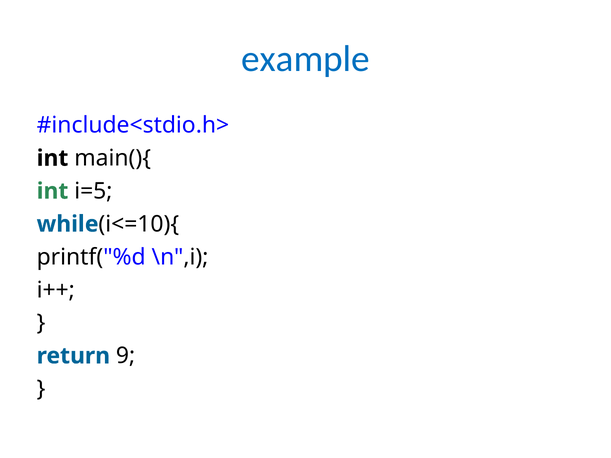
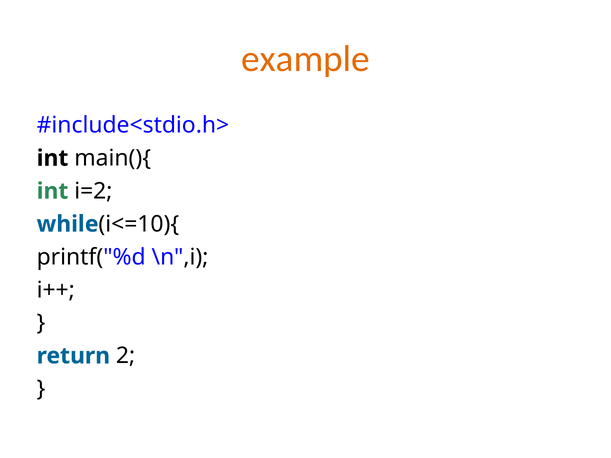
example colour: blue -> orange
i=5: i=5 -> i=2
9: 9 -> 2
